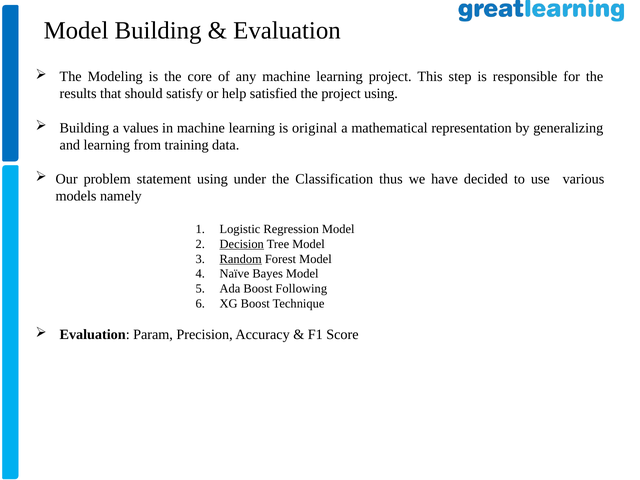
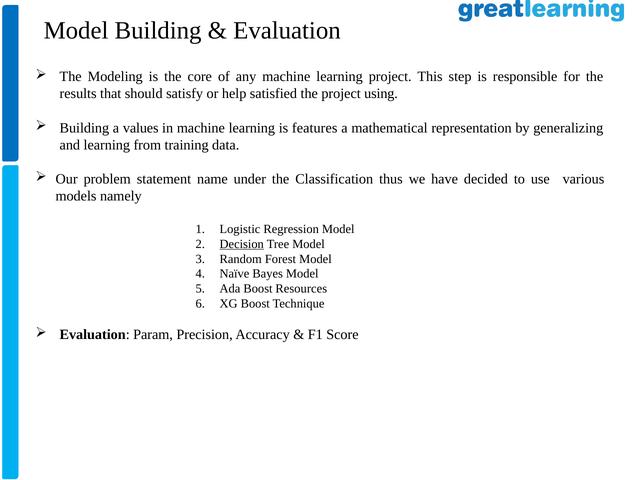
original: original -> features
statement using: using -> name
Random underline: present -> none
Following: Following -> Resources
